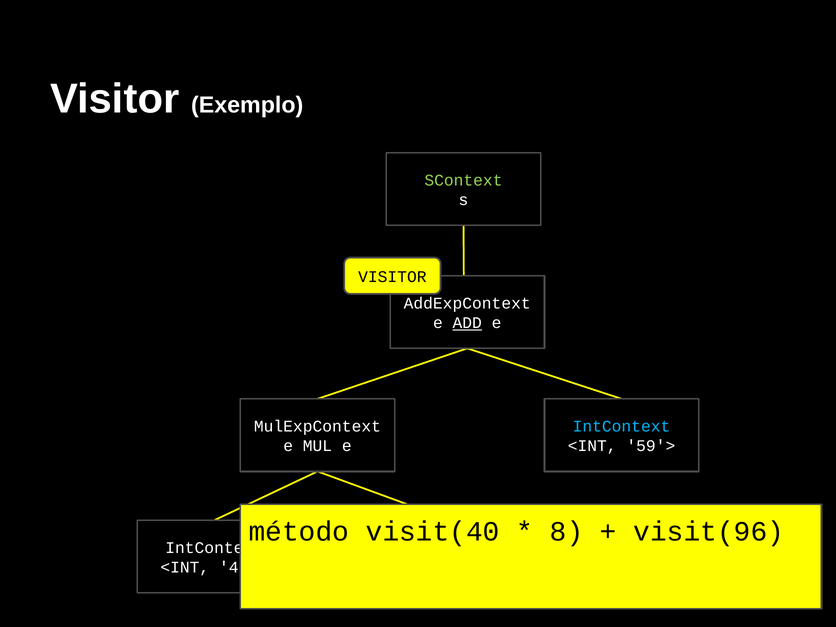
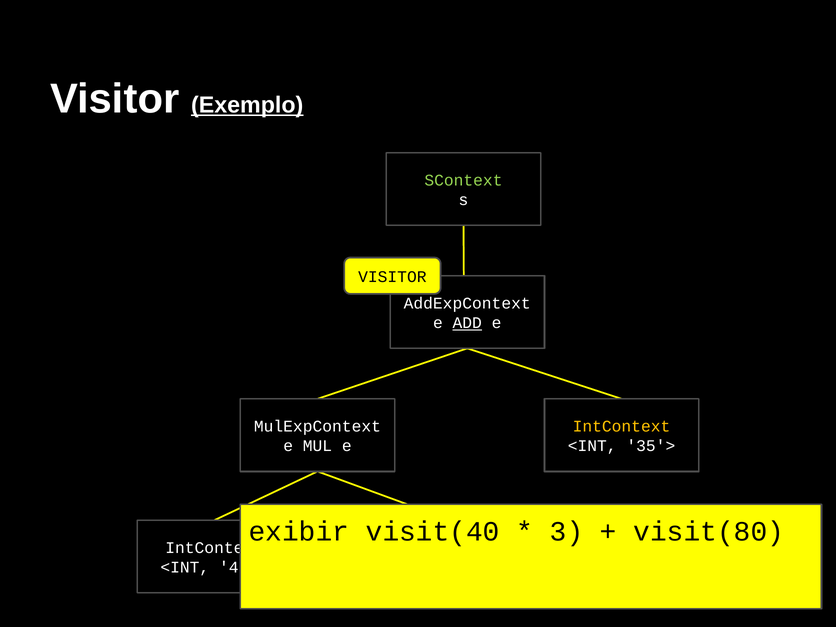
Exemplo underline: none -> present
IntContext at (621, 426) colour: light blue -> yellow
59'>: 59'> -> 35'>
método: método -> exibir
8: 8 -> 3
visit(96: visit(96 -> visit(80
